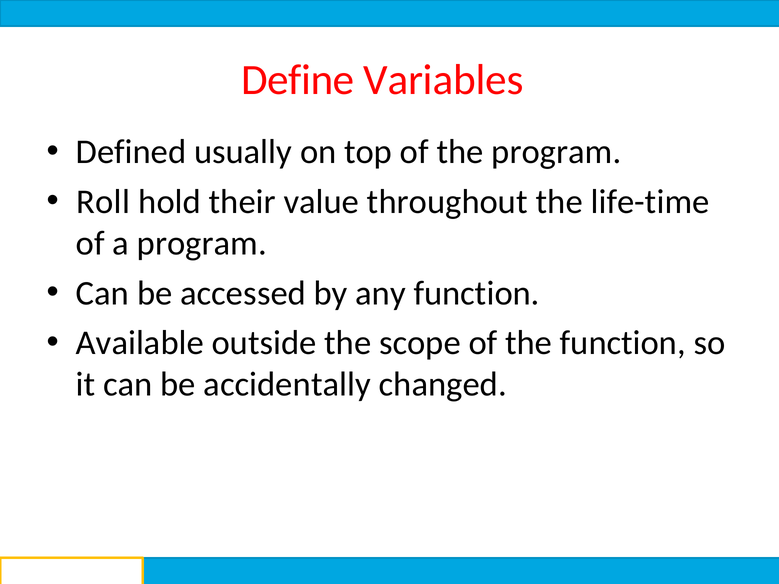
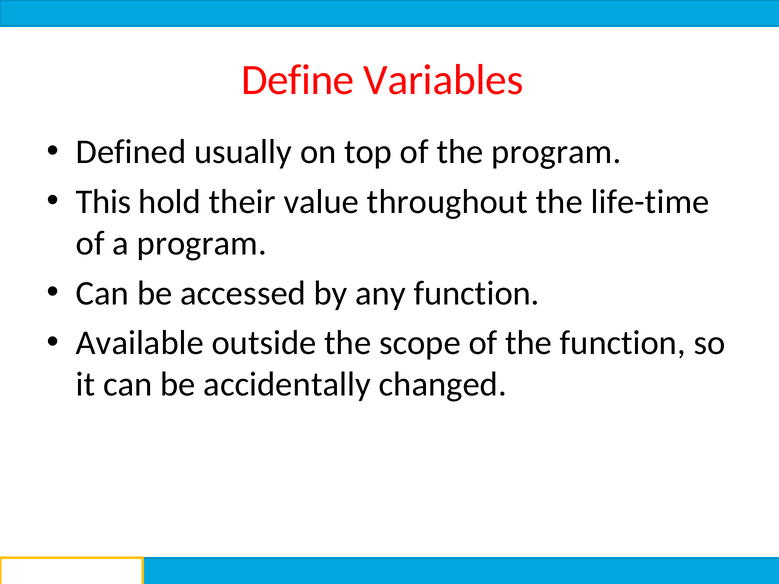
Roll: Roll -> This
